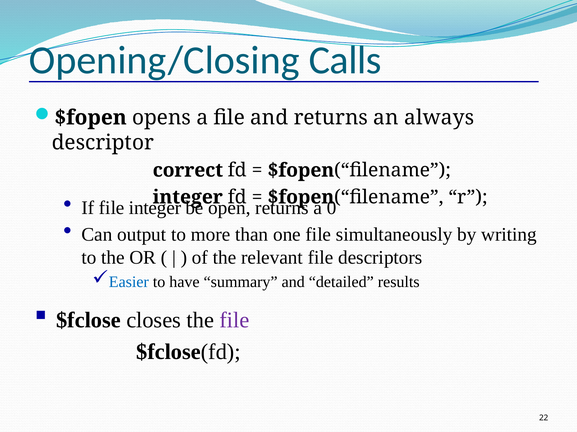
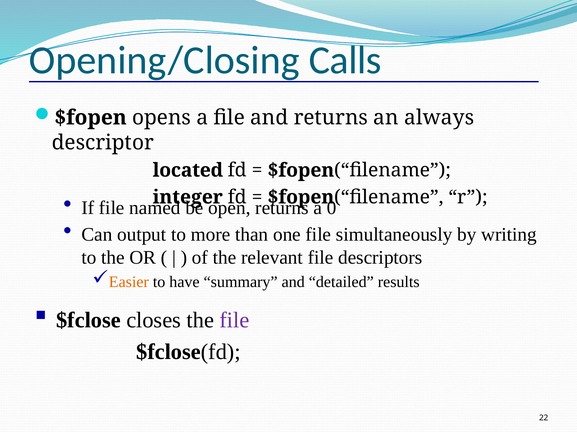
correct: correct -> located
file integer: integer -> named
Easier colour: blue -> orange
